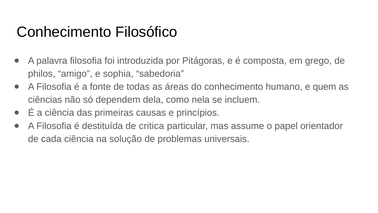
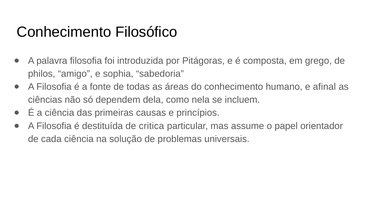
quem: quem -> afinal
